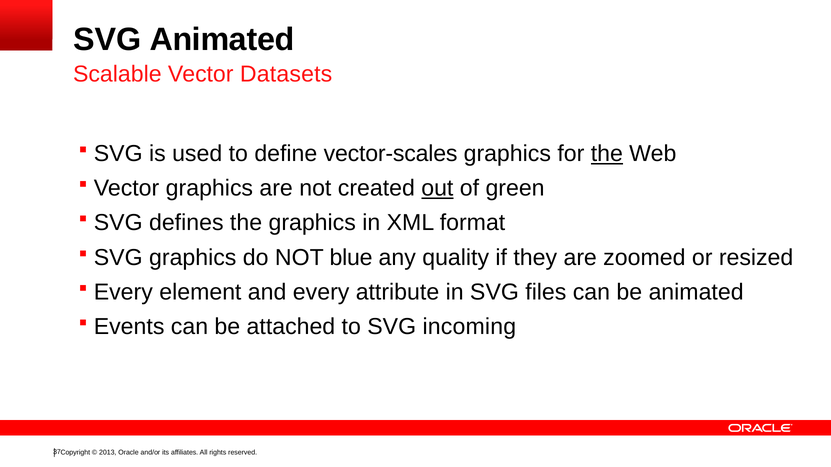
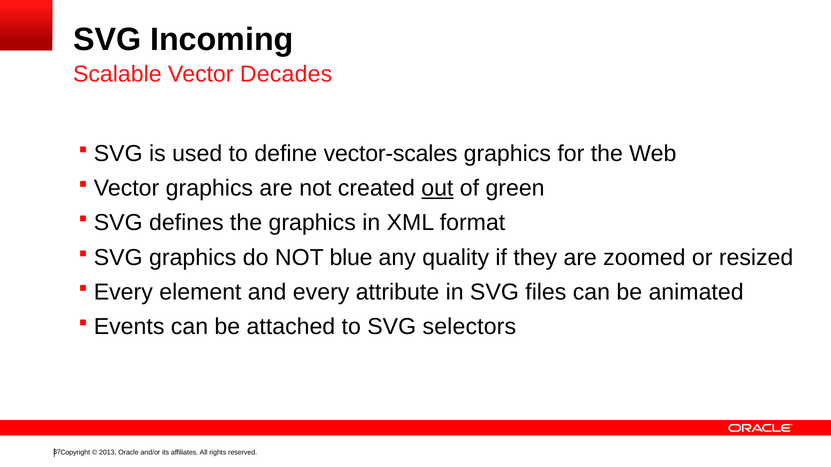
SVG Animated: Animated -> Incoming
Datasets: Datasets -> Decades
the at (607, 154) underline: present -> none
incoming: incoming -> selectors
